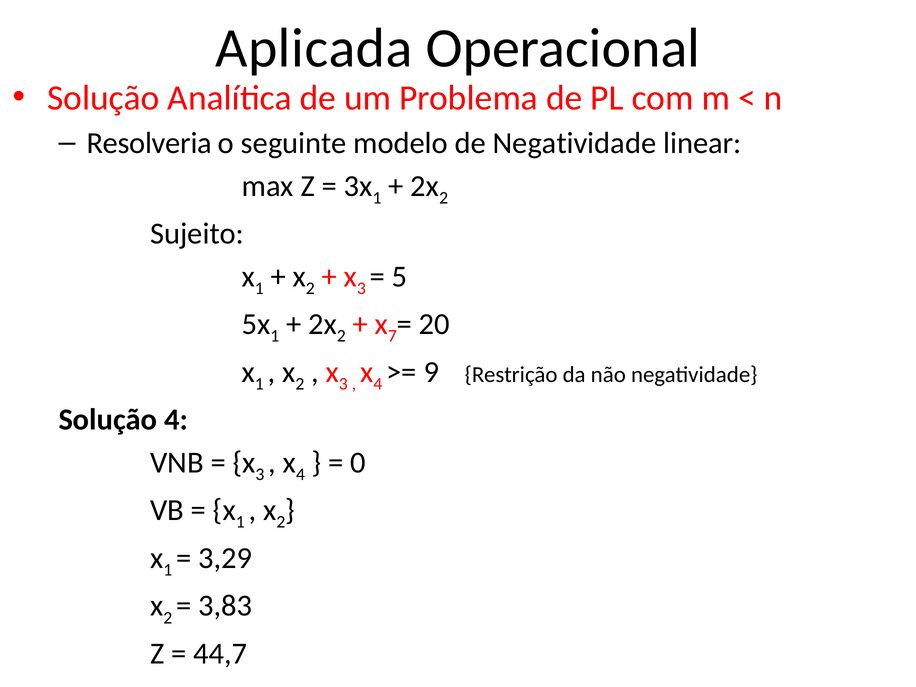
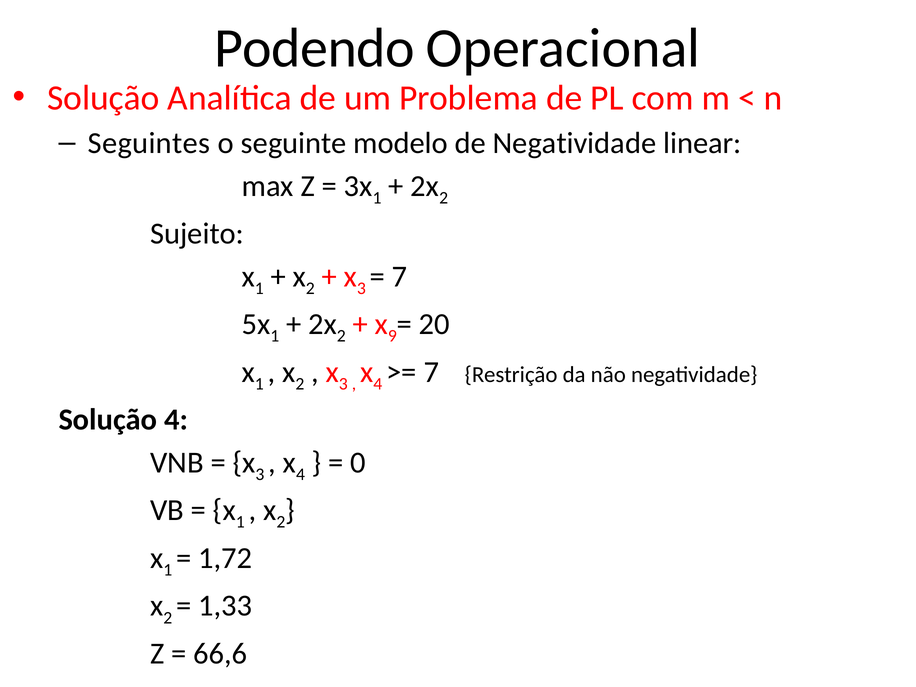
Aplicada: Aplicada -> Podendo
Resolveria: Resolveria -> Seguintes
5 at (400, 276): 5 -> 7
7: 7 -> 9
9 at (431, 372): 9 -> 7
3,29: 3,29 -> 1,72
3,83: 3,83 -> 1,33
44,7: 44,7 -> 66,6
